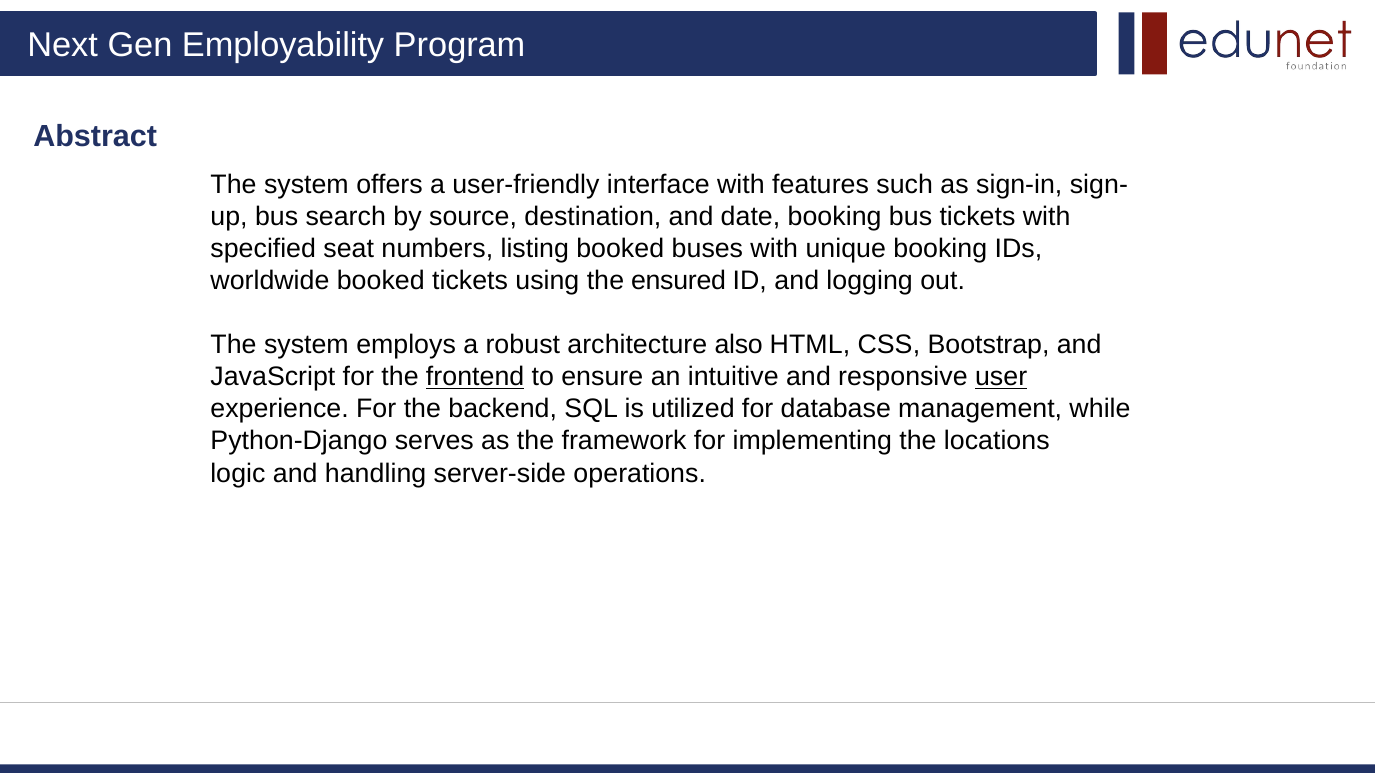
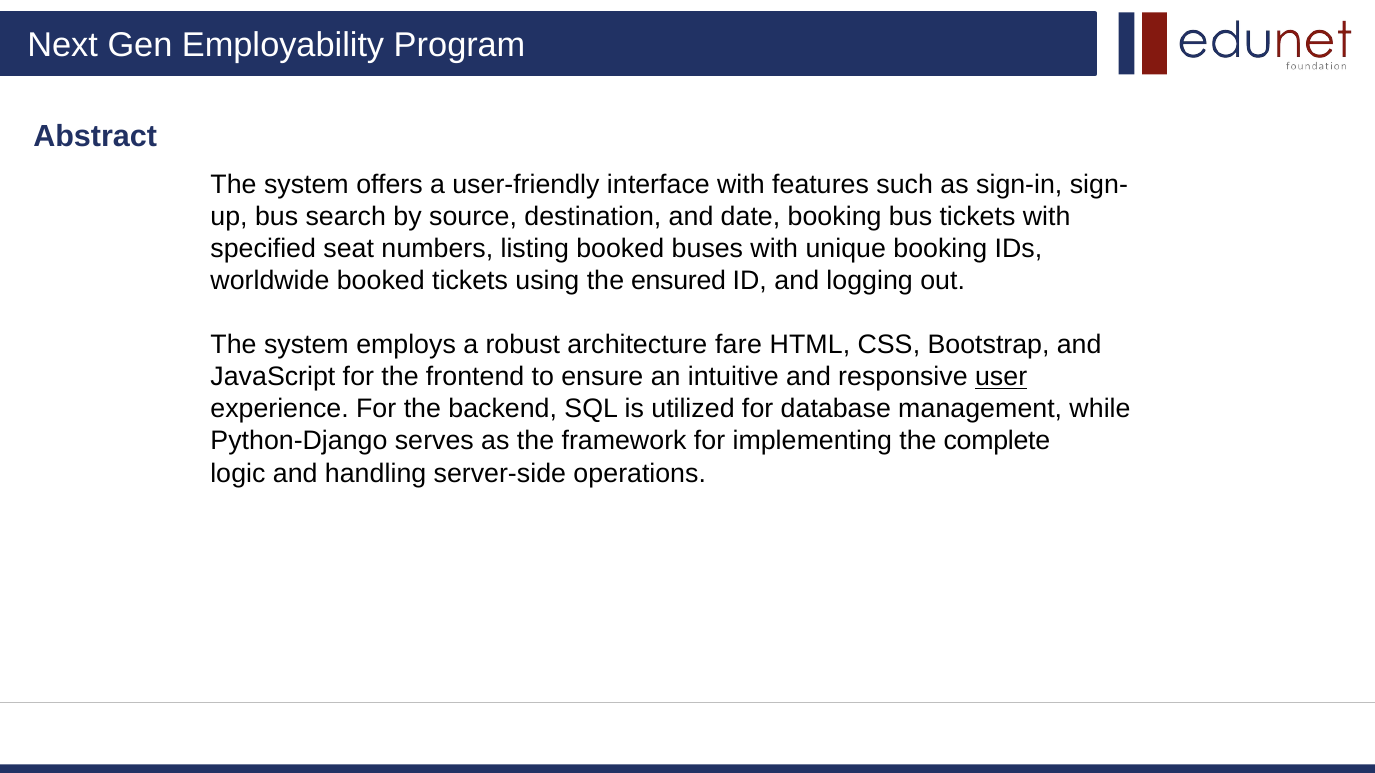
also: also -> fare
frontend underline: present -> none
locations: locations -> complete
